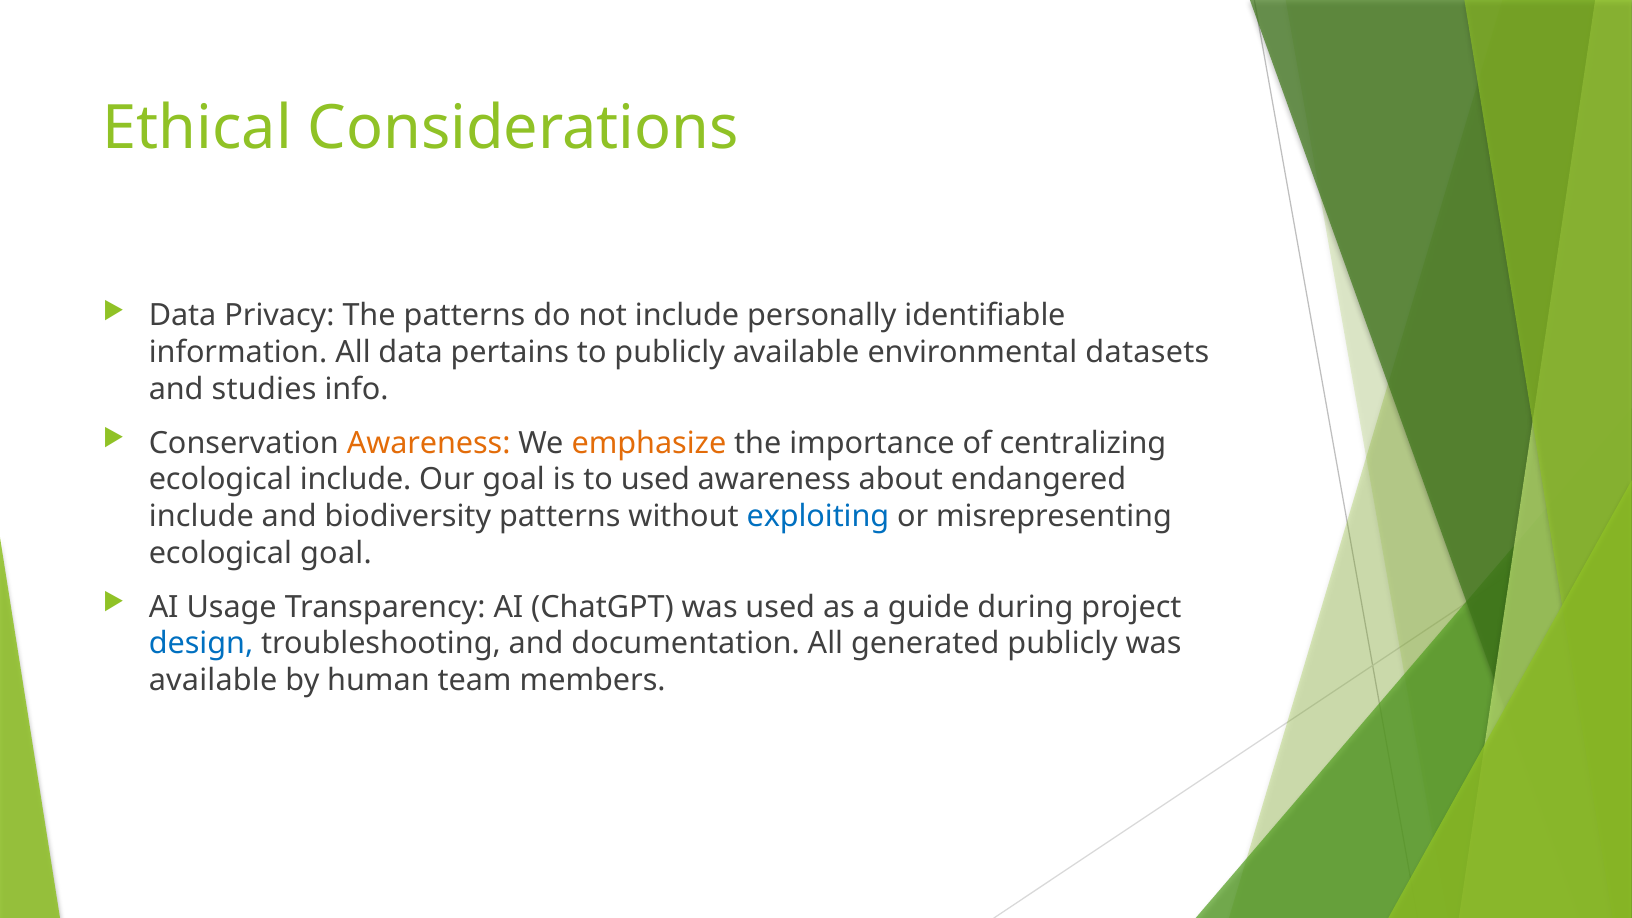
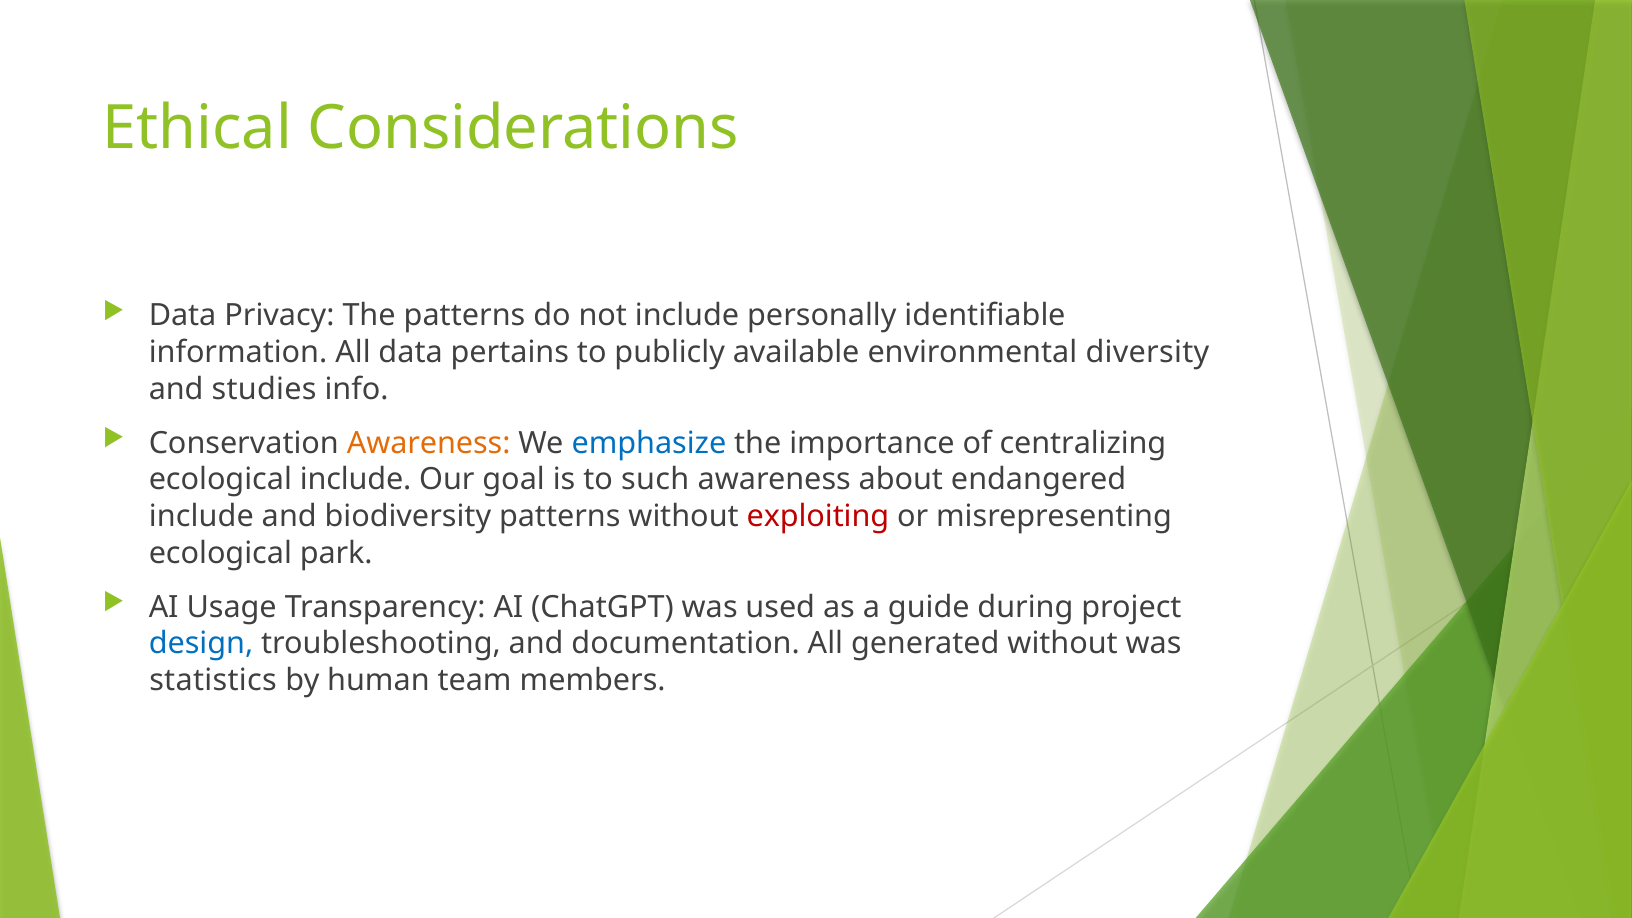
datasets: datasets -> diversity
emphasize colour: orange -> blue
to used: used -> such
exploiting colour: blue -> red
ecological goal: goal -> park
generated publicly: publicly -> without
available at (213, 680): available -> statistics
